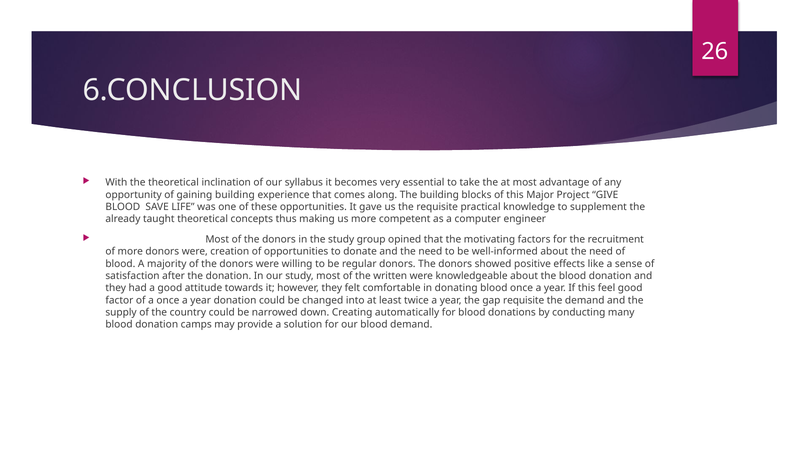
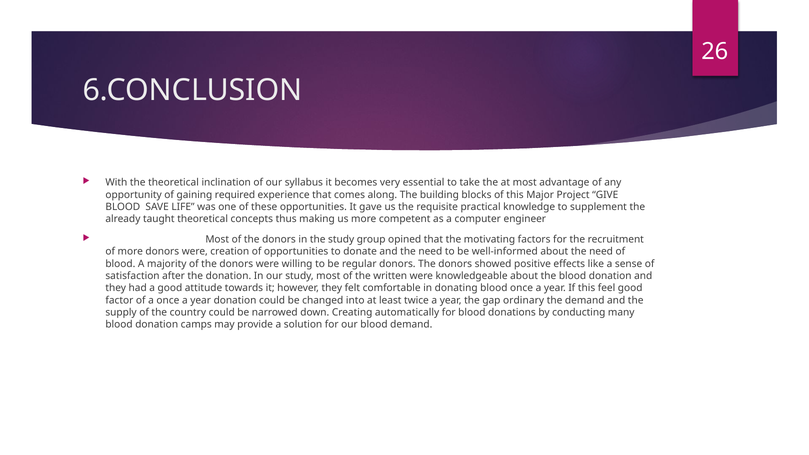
gaining building: building -> required
gap requisite: requisite -> ordinary
